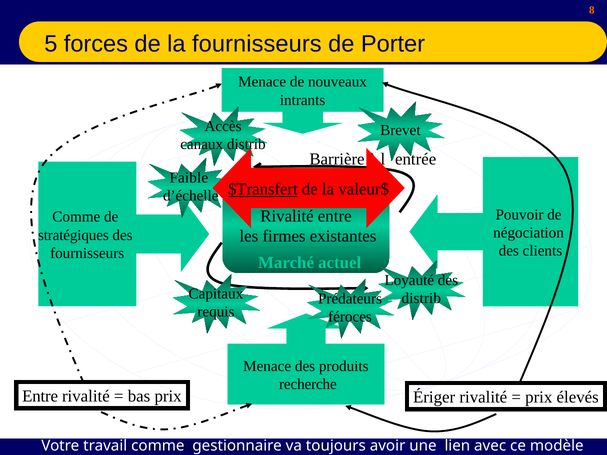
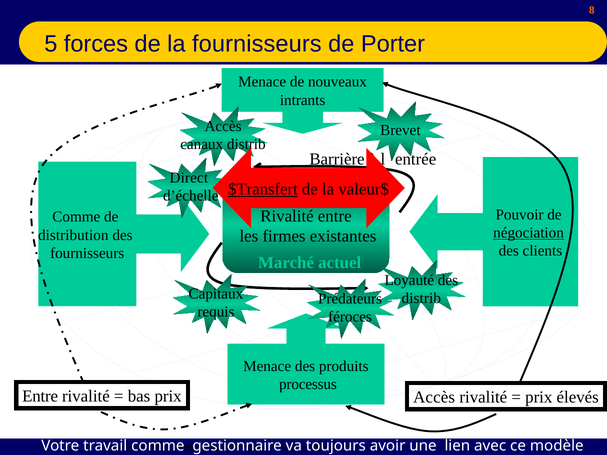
Faible: Faible -> Direct
négociation underline: none -> present
stratégiques at (73, 235): stratégiques -> distribution
recherche: recherche -> processus
prix Ériger: Ériger -> Accès
